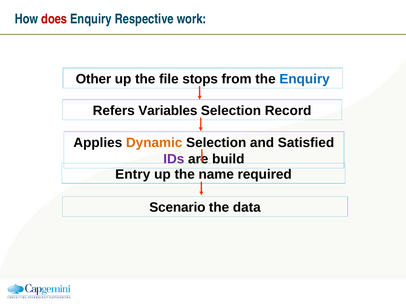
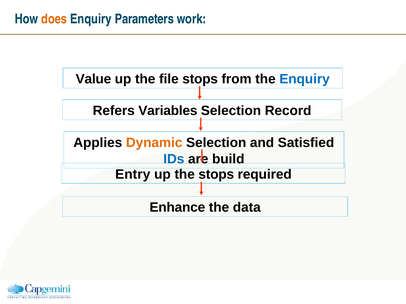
does colour: red -> orange
Respective: Respective -> Parameters
Other: Other -> Value
IDs colour: purple -> blue
the name: name -> stops
Scenario: Scenario -> Enhance
